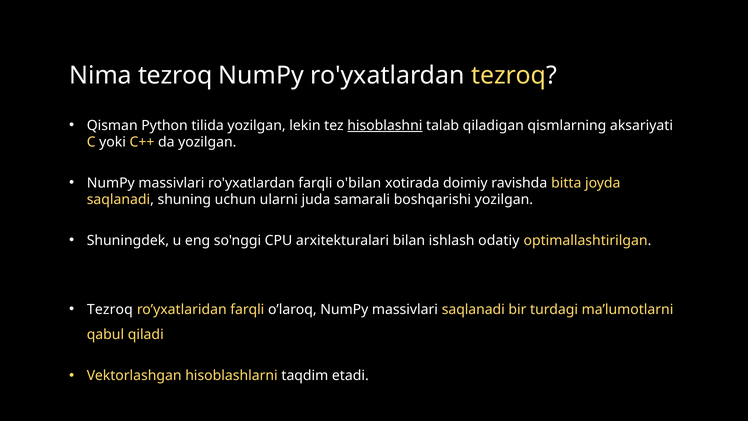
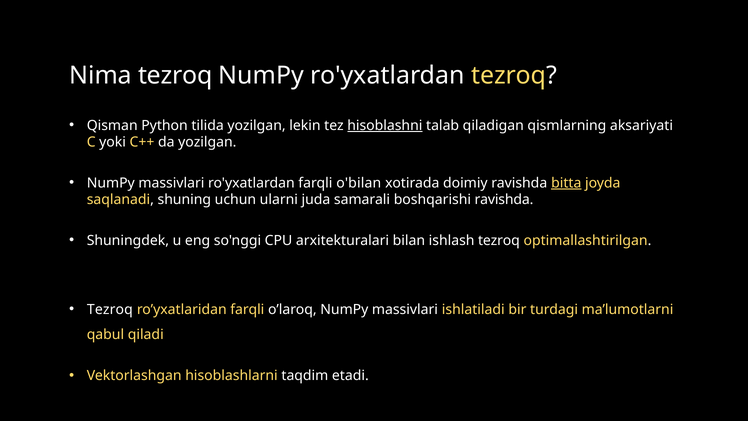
bitta underline: none -> present
boshqarishi yozilgan: yozilgan -> ravishda
ishlash odatiy: odatiy -> tezroq
massivlari saqlanadi: saqlanadi -> ishlatiladi
